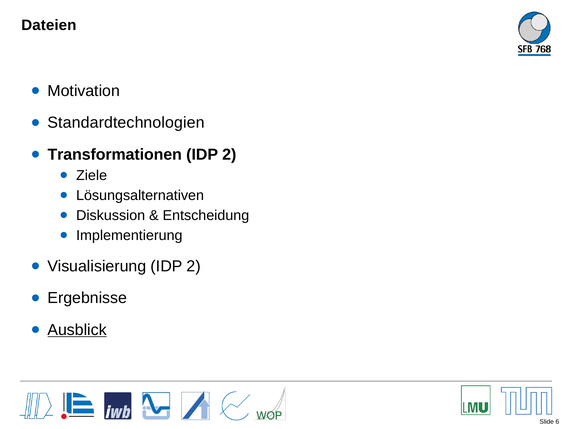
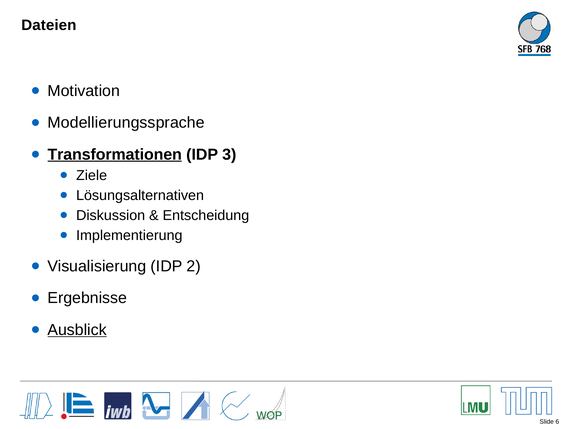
Standardtechnologien: Standardtechnologien -> Modellierungssprache
Transformationen underline: none -> present
2 at (229, 154): 2 -> 3
